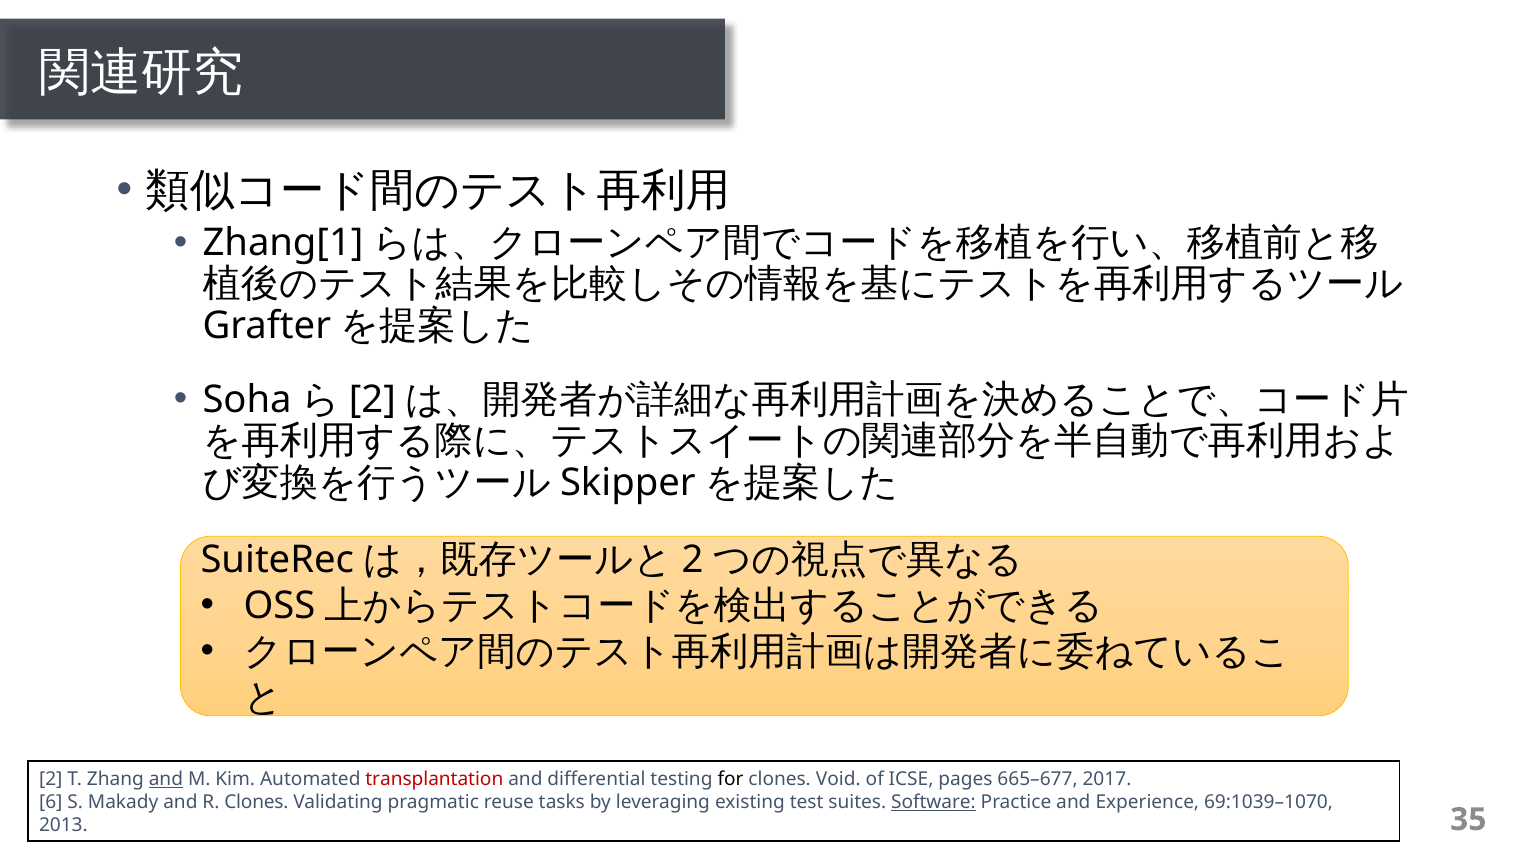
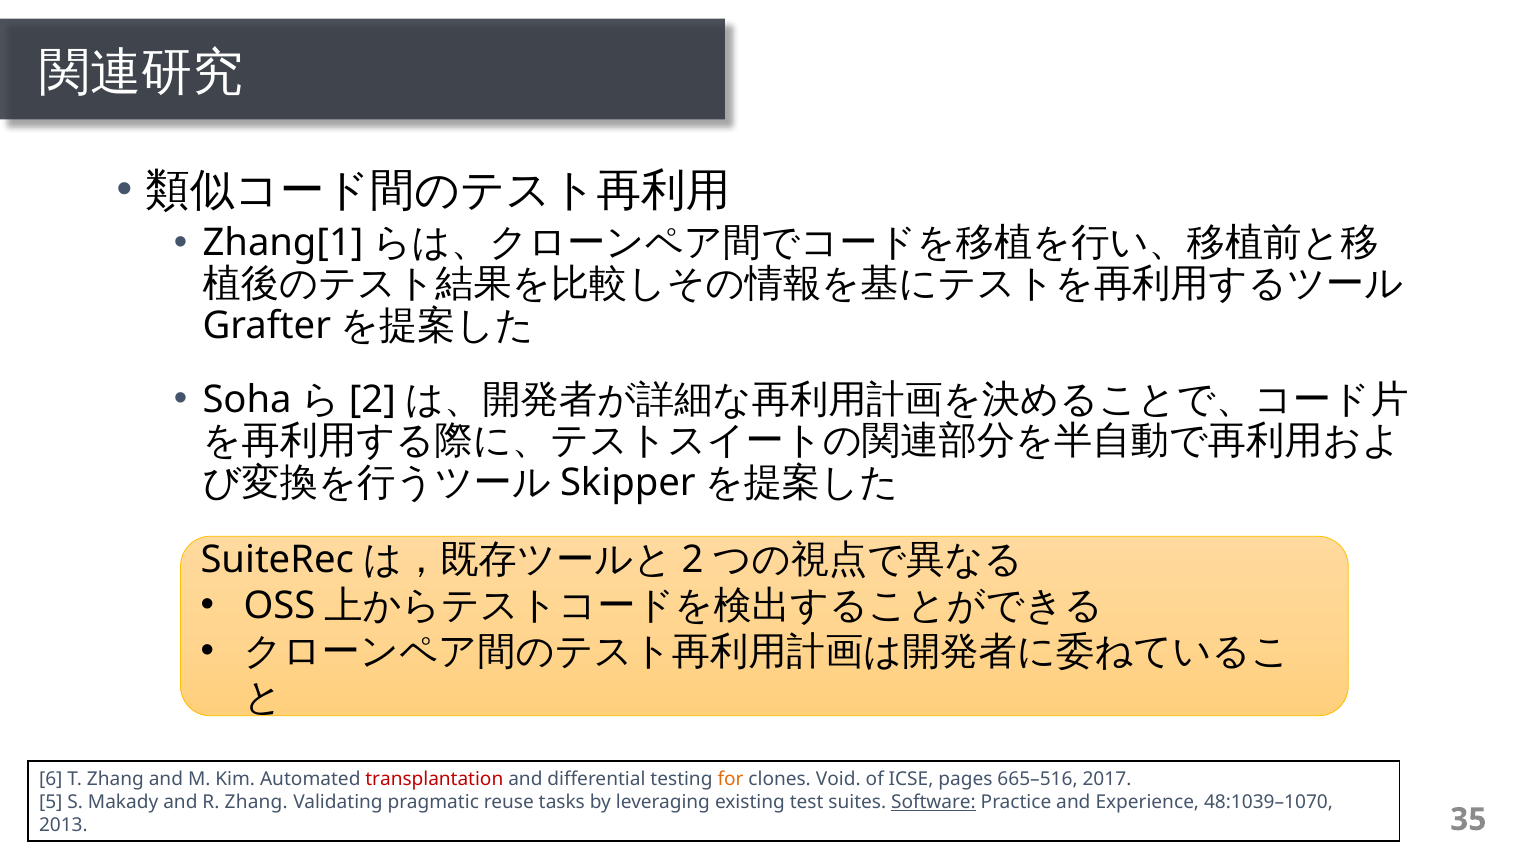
2 at (51, 780): 2 -> 6
and at (166, 780) underline: present -> none
for colour: black -> orange
665–677: 665–677 -> 665–516
6: 6 -> 5
R Clones: Clones -> Zhang
69:1039–1070: 69:1039–1070 -> 48:1039–1070
